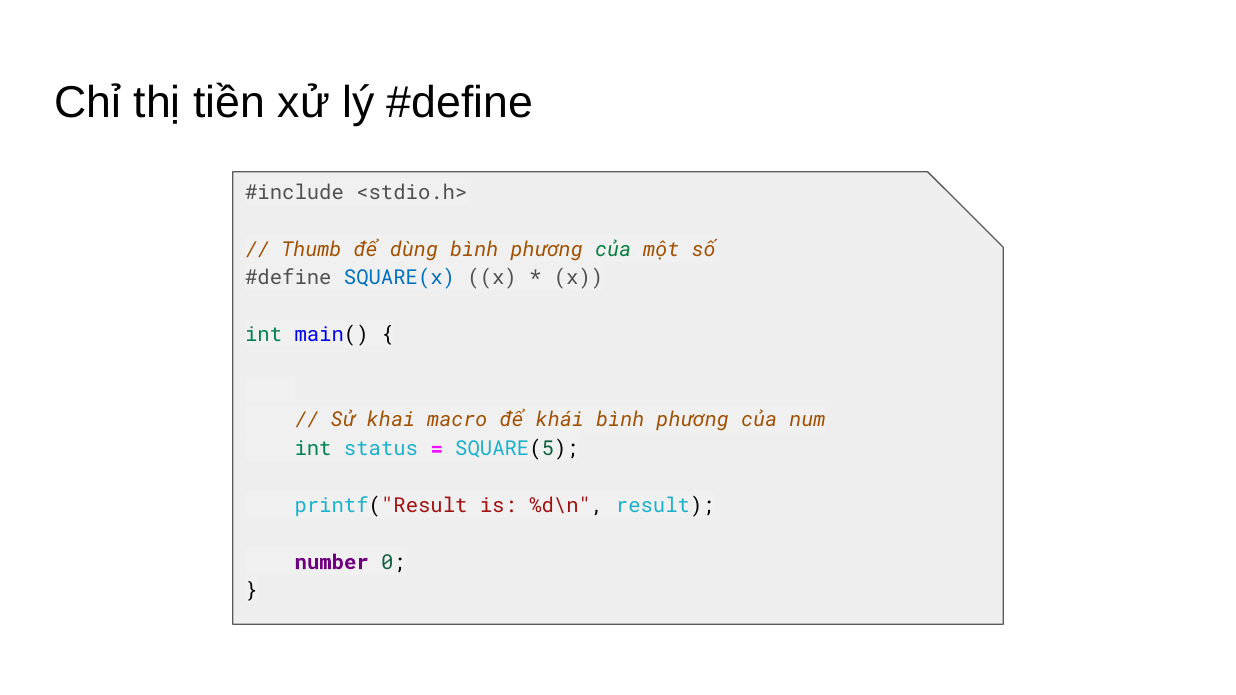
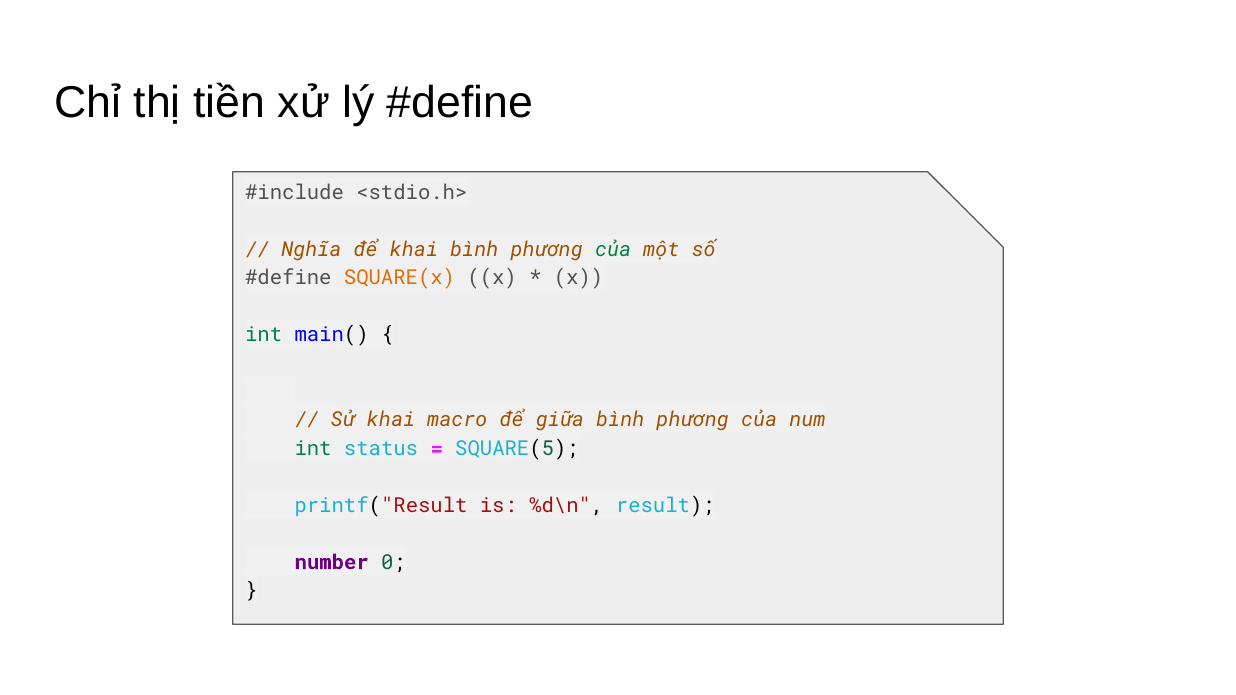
Thumb: Thumb -> Nghĩa
để dùng: dùng -> khai
SQUARE(x colour: blue -> orange
khái: khái -> giữa
